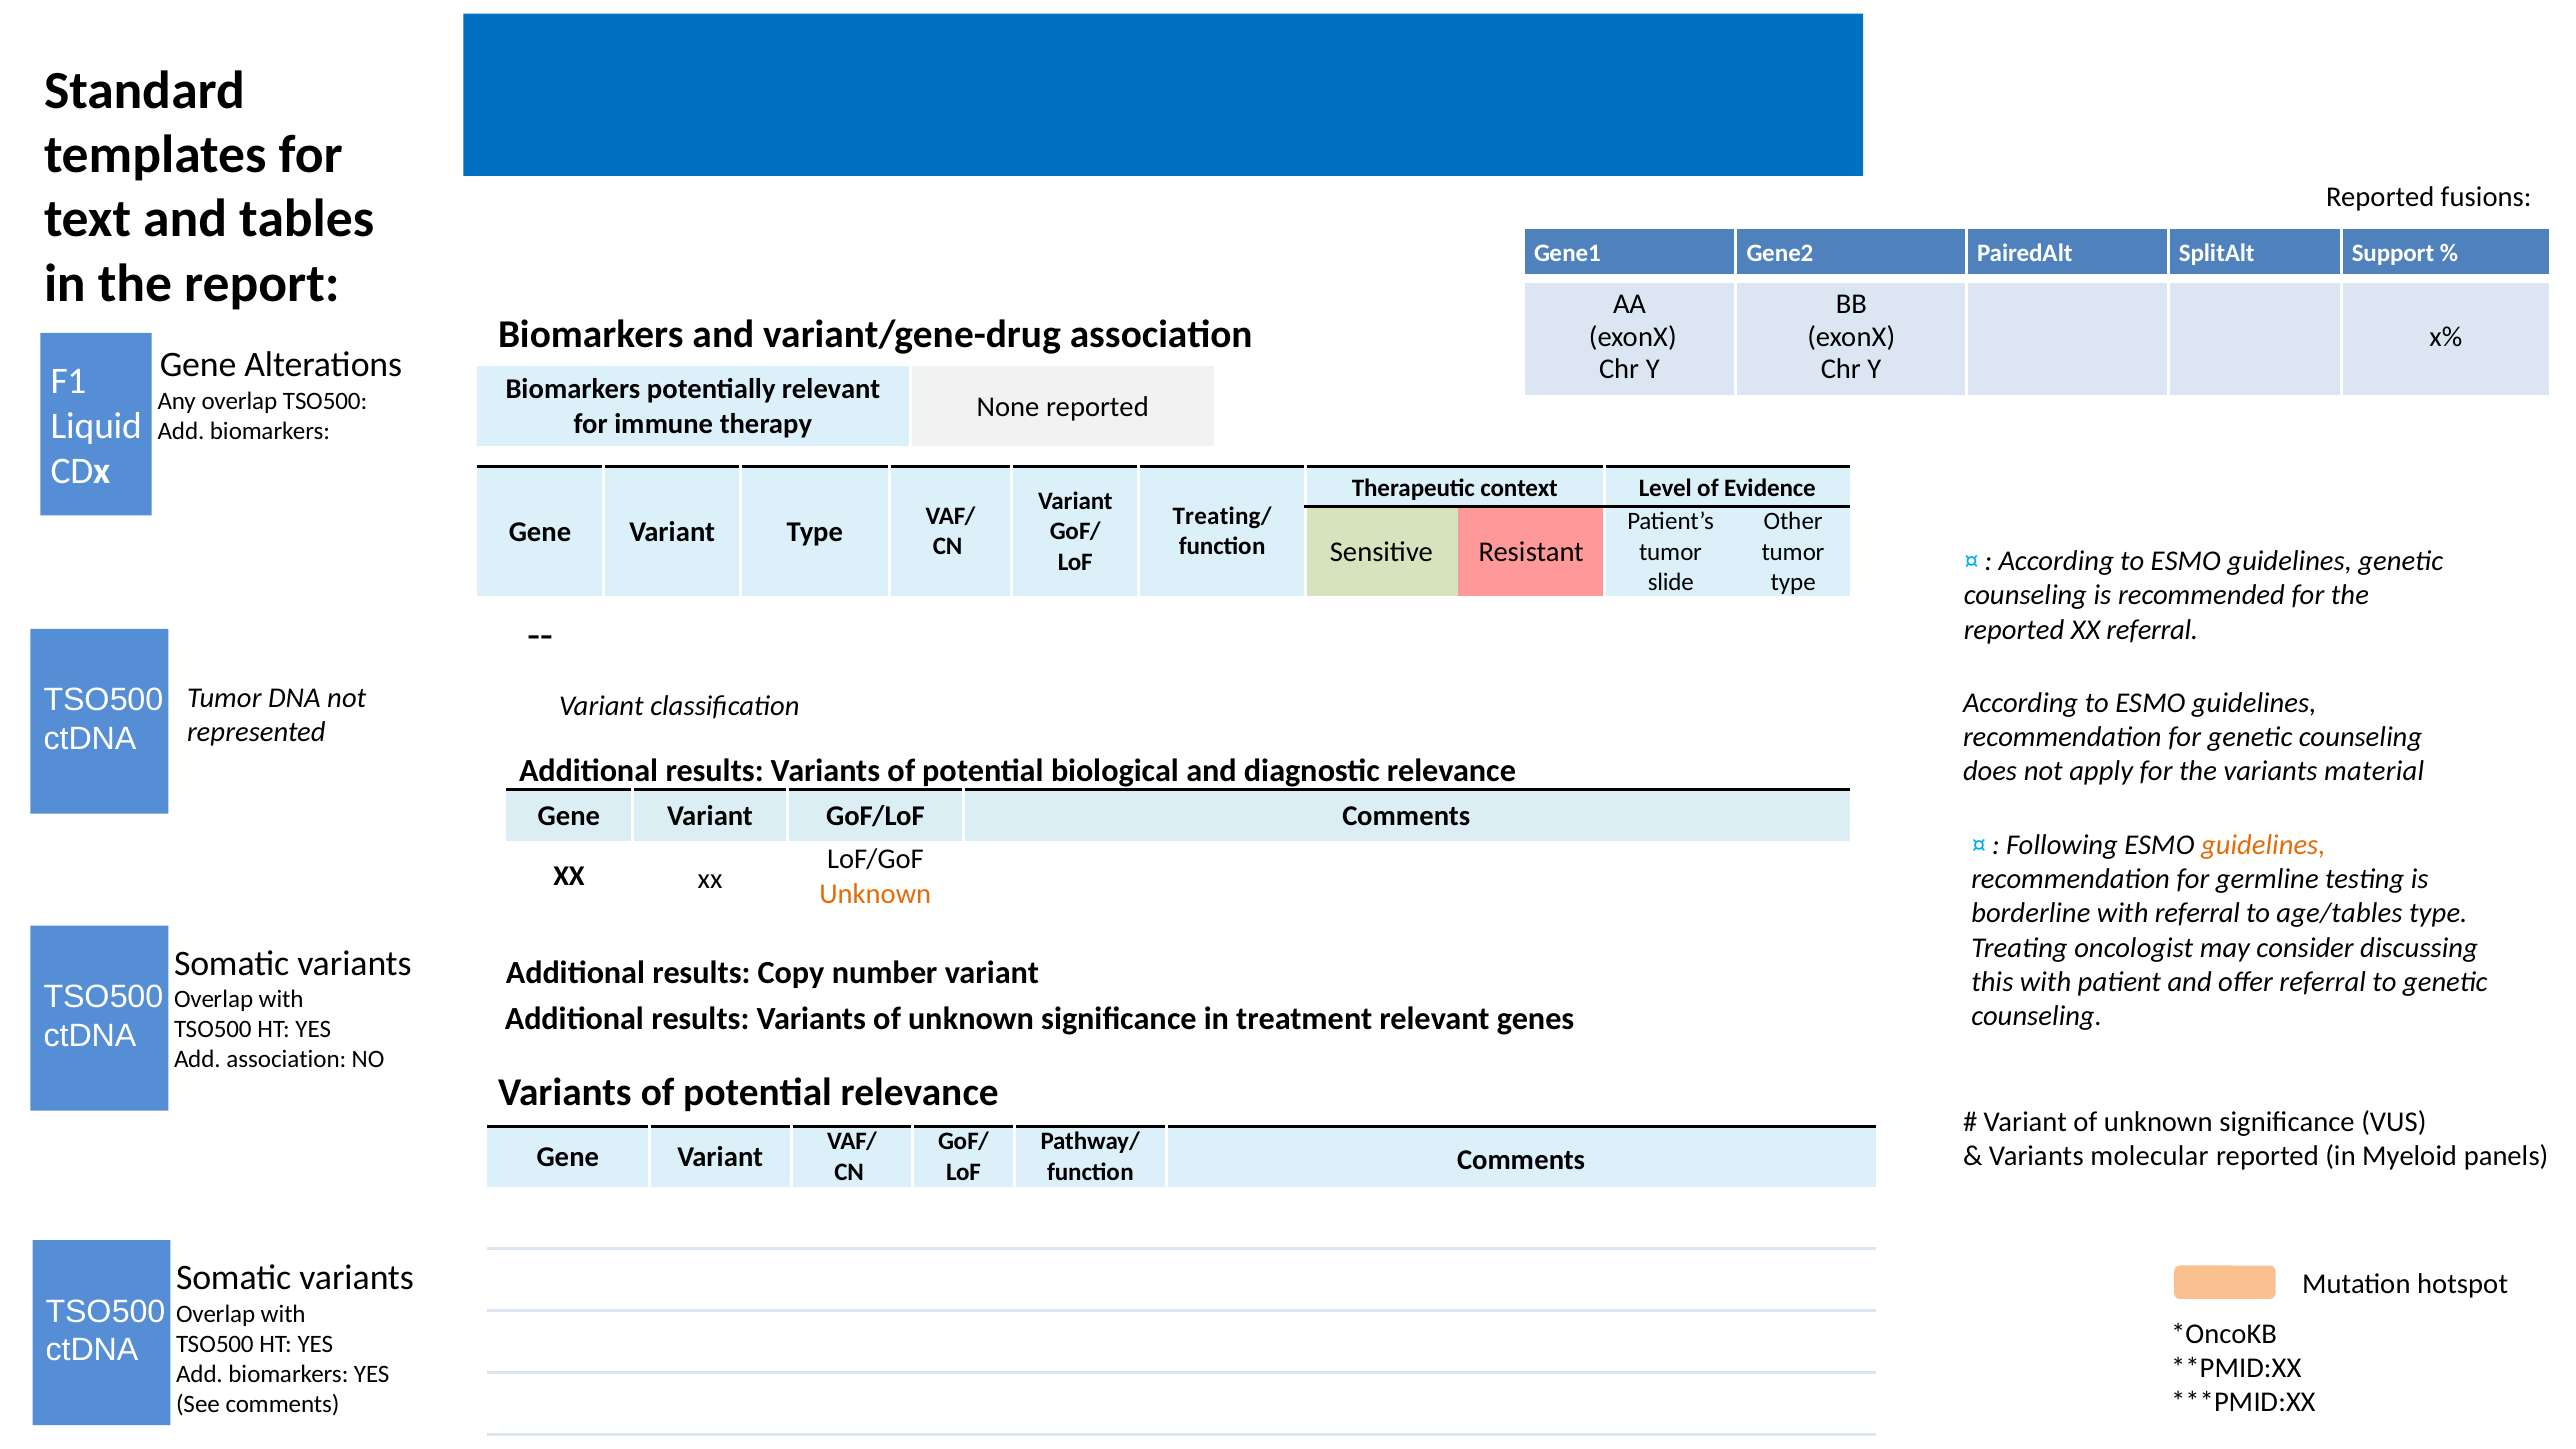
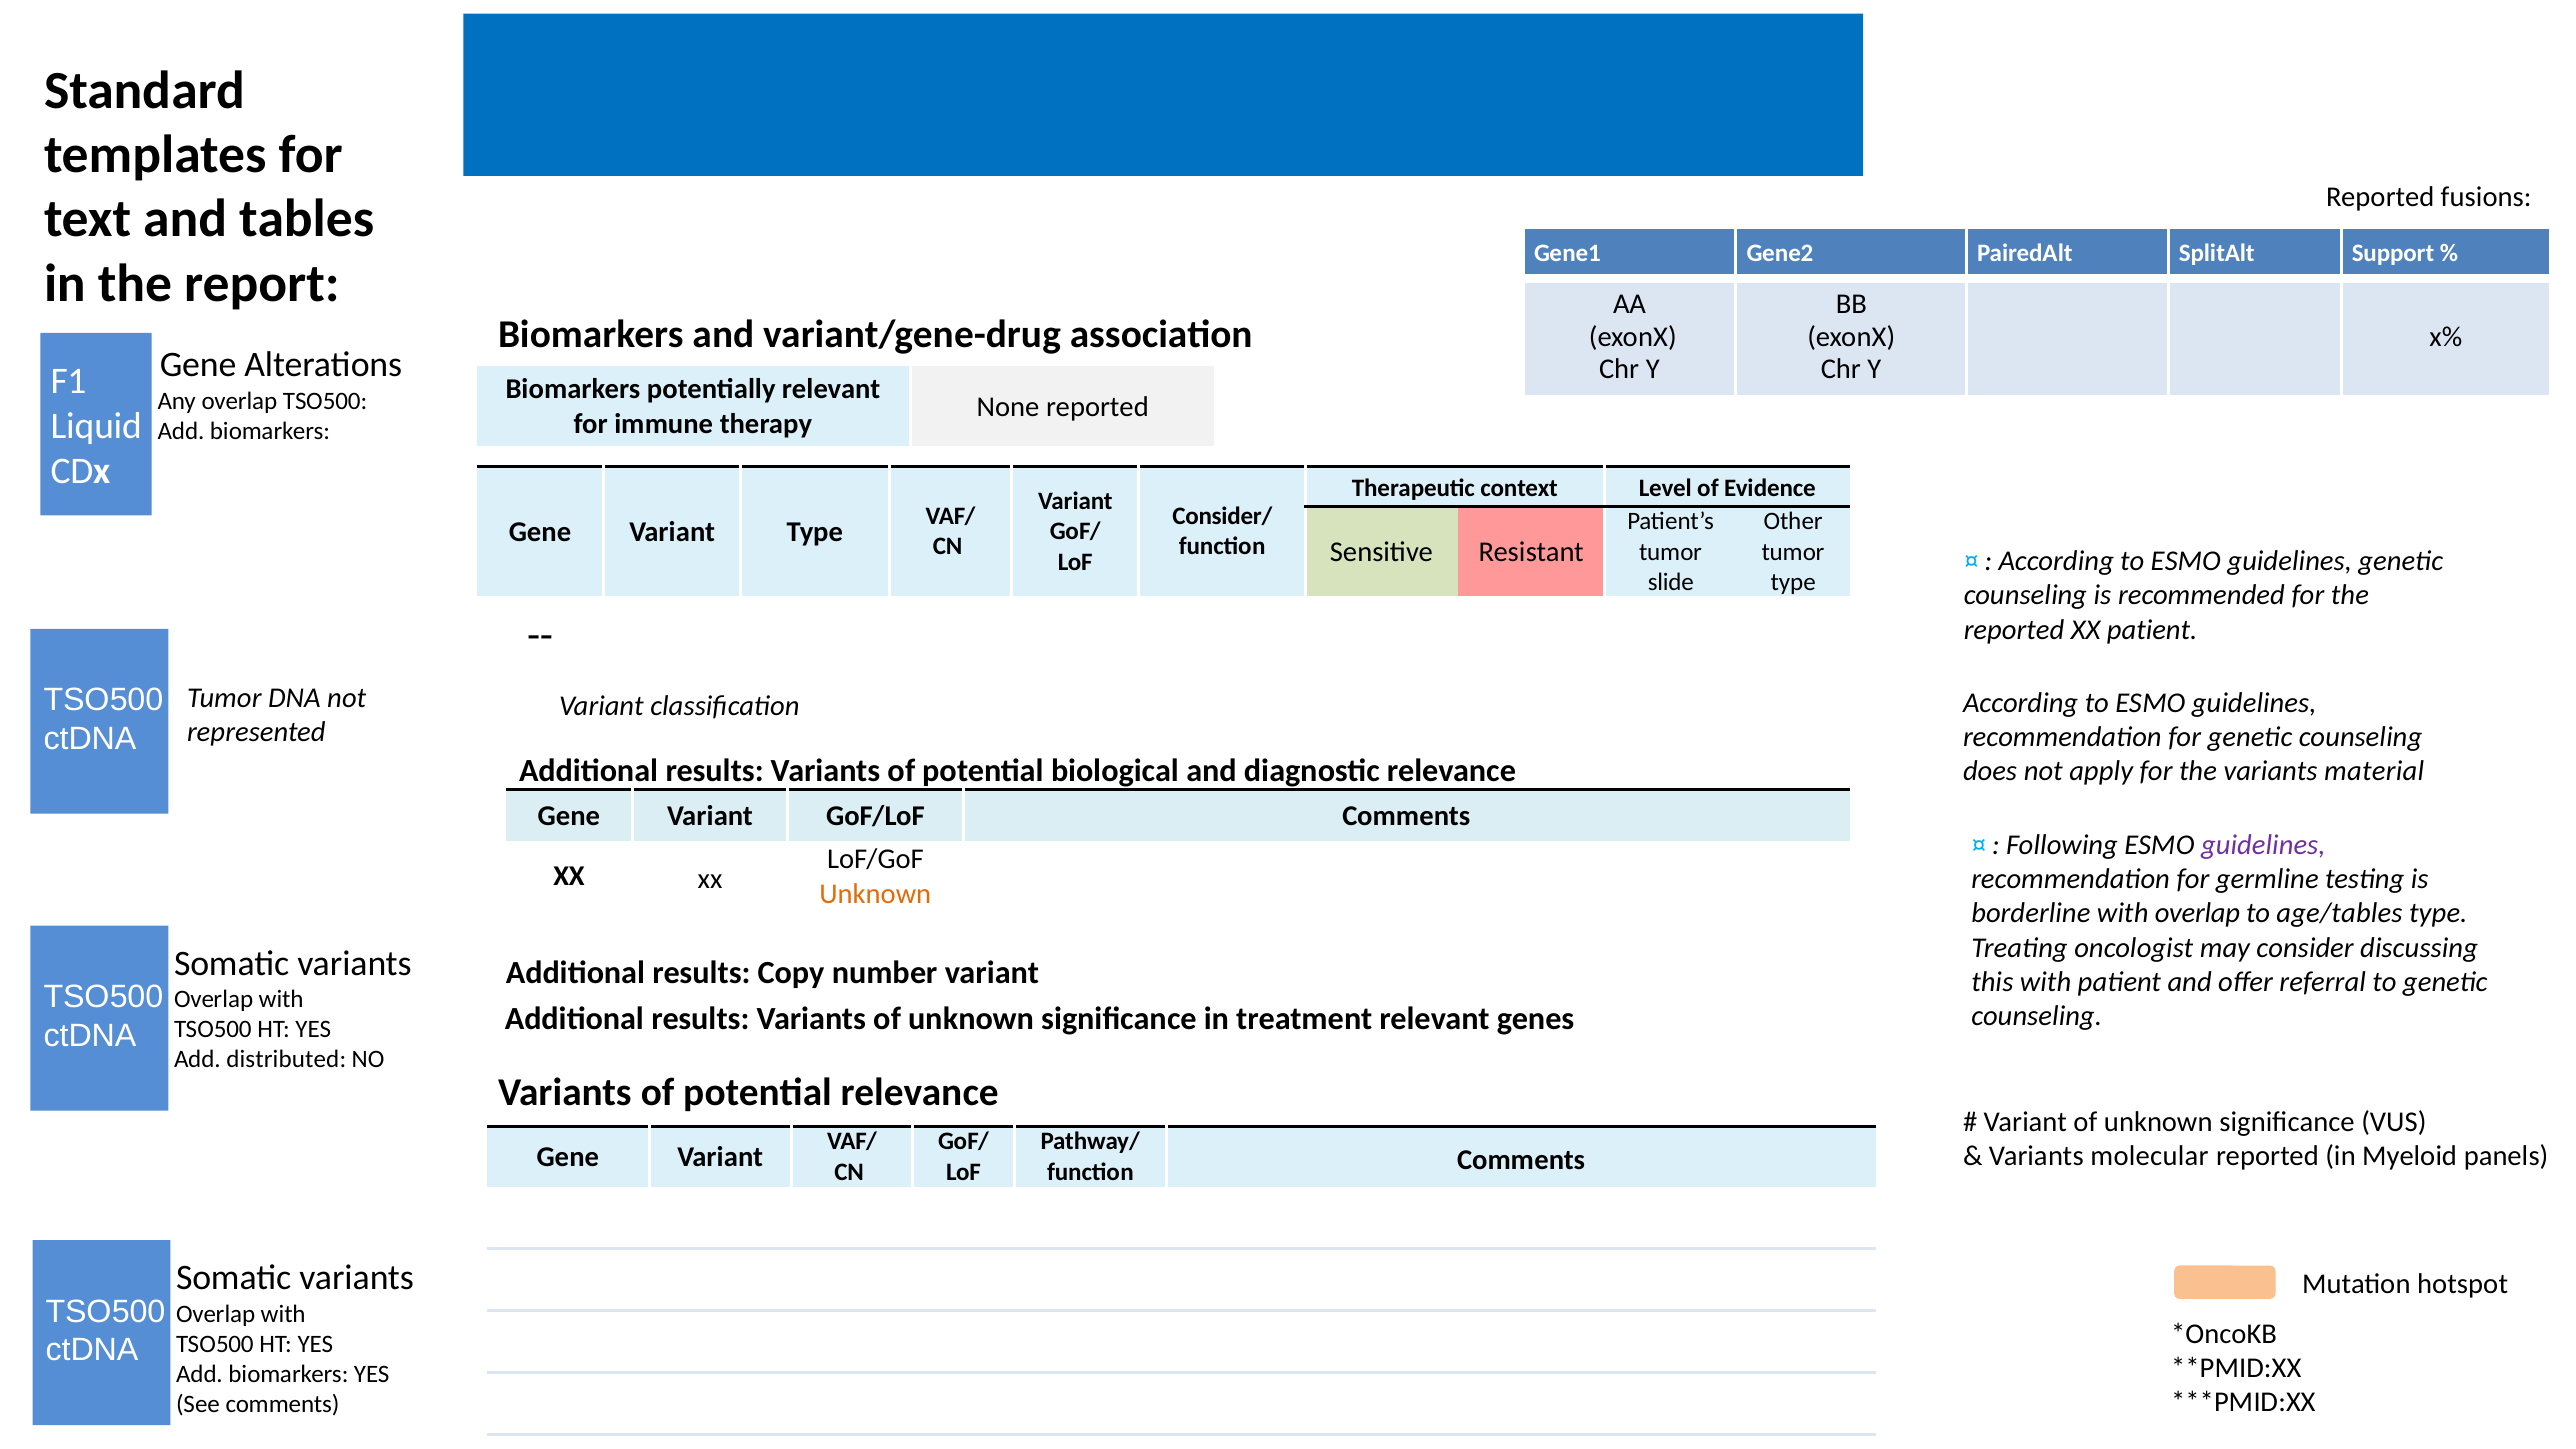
Treating/: Treating/ -> Consider/
XX referral: referral -> patient
guidelines at (2263, 845) colour: orange -> purple
with referral: referral -> overlap
Add association: association -> distributed
